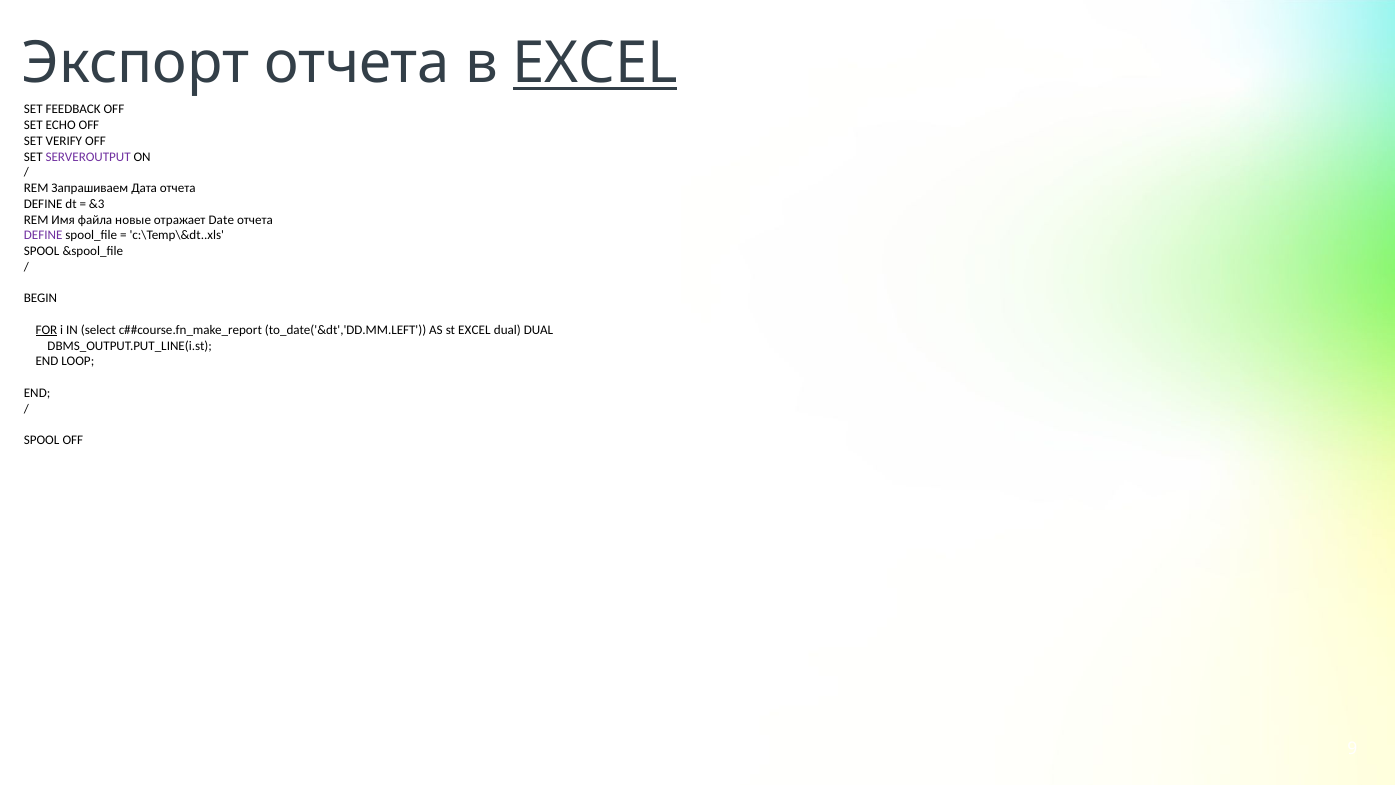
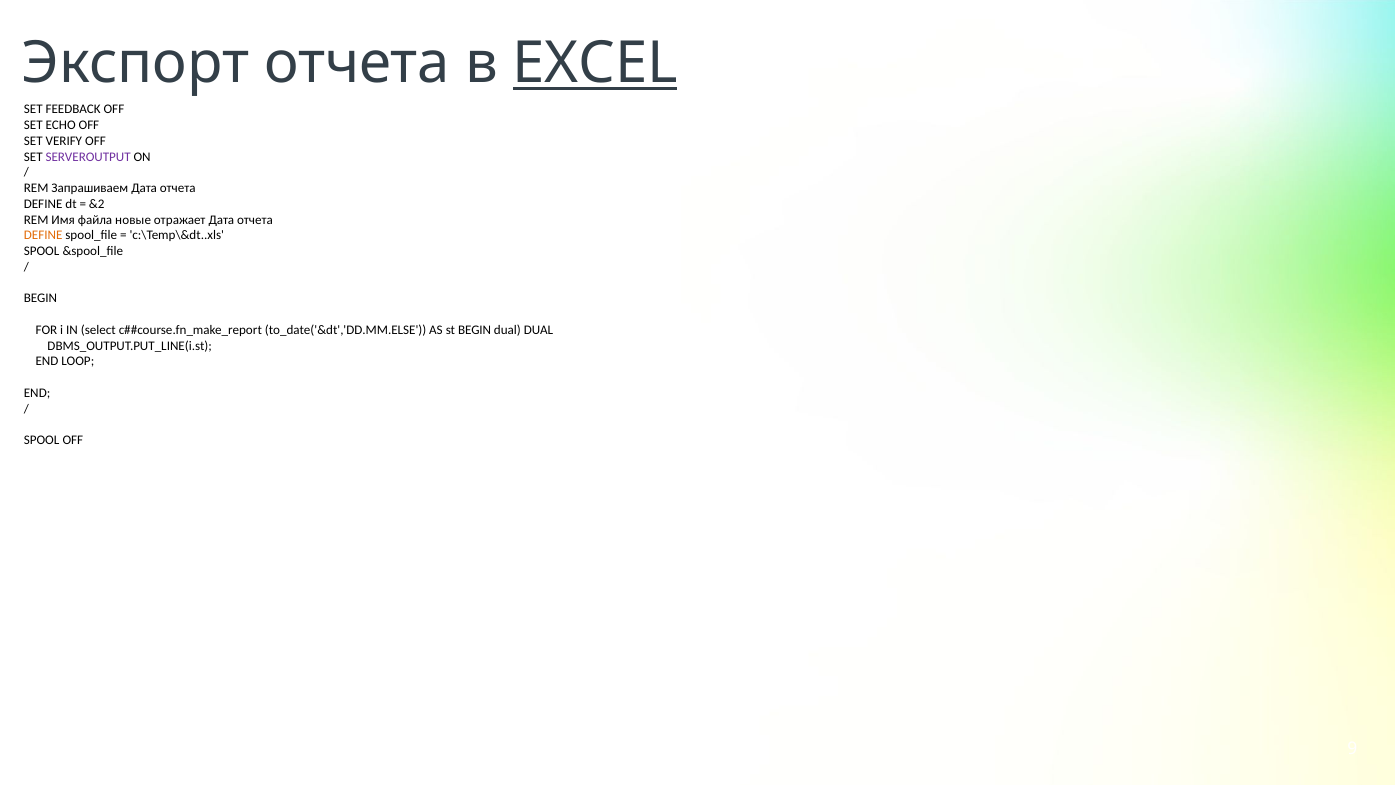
&3: &3 -> &2
отражает Date: Date -> Дата
DEFINE at (43, 235) colour: purple -> orange
FOR underline: present -> none
to_date('&dt','DD.MM.LEFT: to_date('&dt','DD.MM.LEFT -> to_date('&dt','DD.MM.ELSE
st EXCEL: EXCEL -> BEGIN
